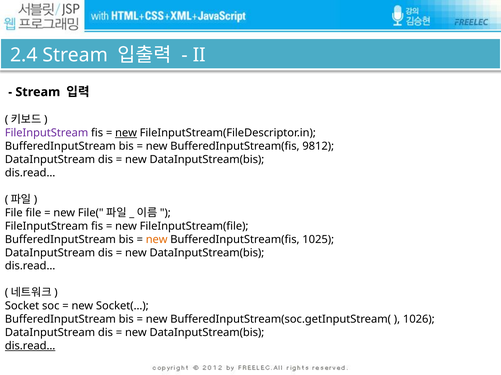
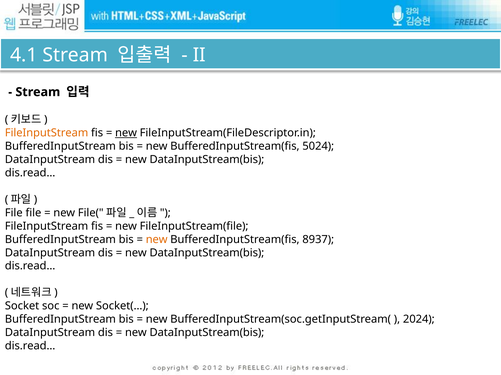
2.4: 2.4 -> 4.1
FileInputStream at (47, 133) colour: purple -> orange
9812: 9812 -> 5024
1025: 1025 -> 8937
1026: 1026 -> 2024
dis.read… at (30, 347) underline: present -> none
